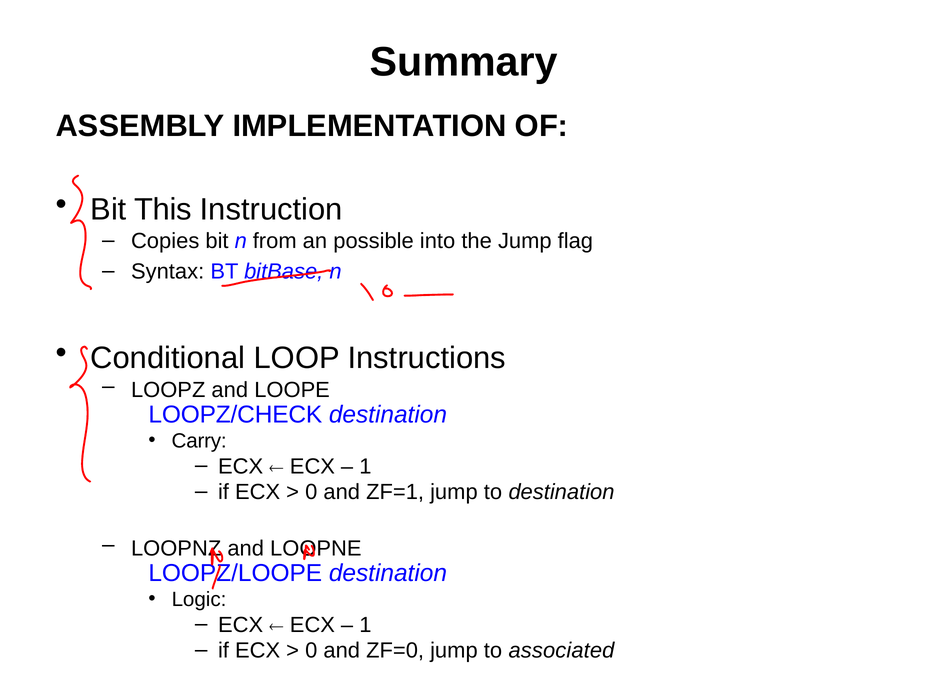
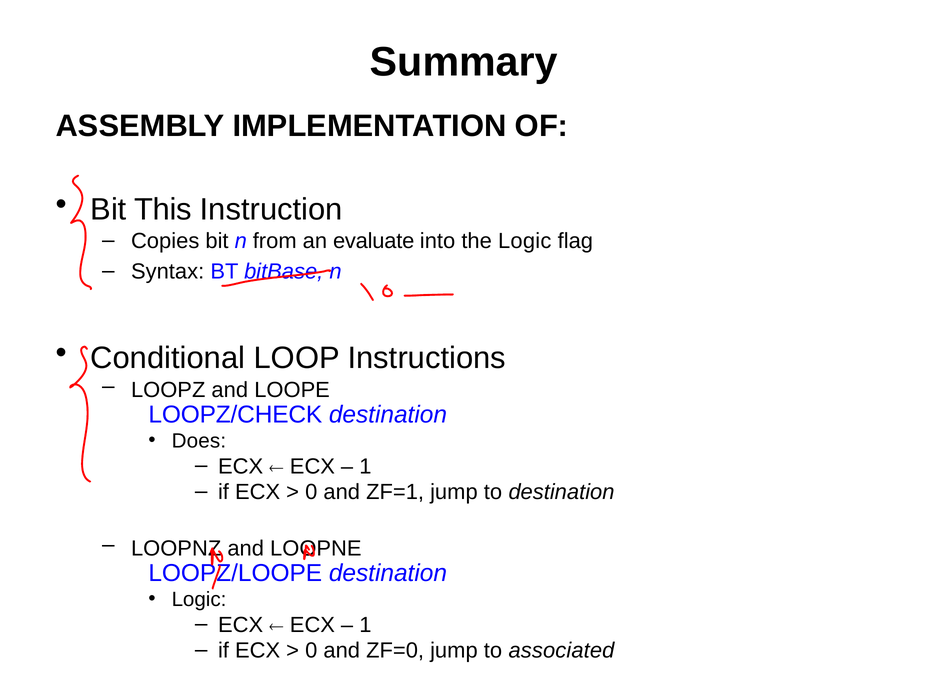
possible: possible -> evaluate
the Jump: Jump -> Logic
Carry: Carry -> Does
